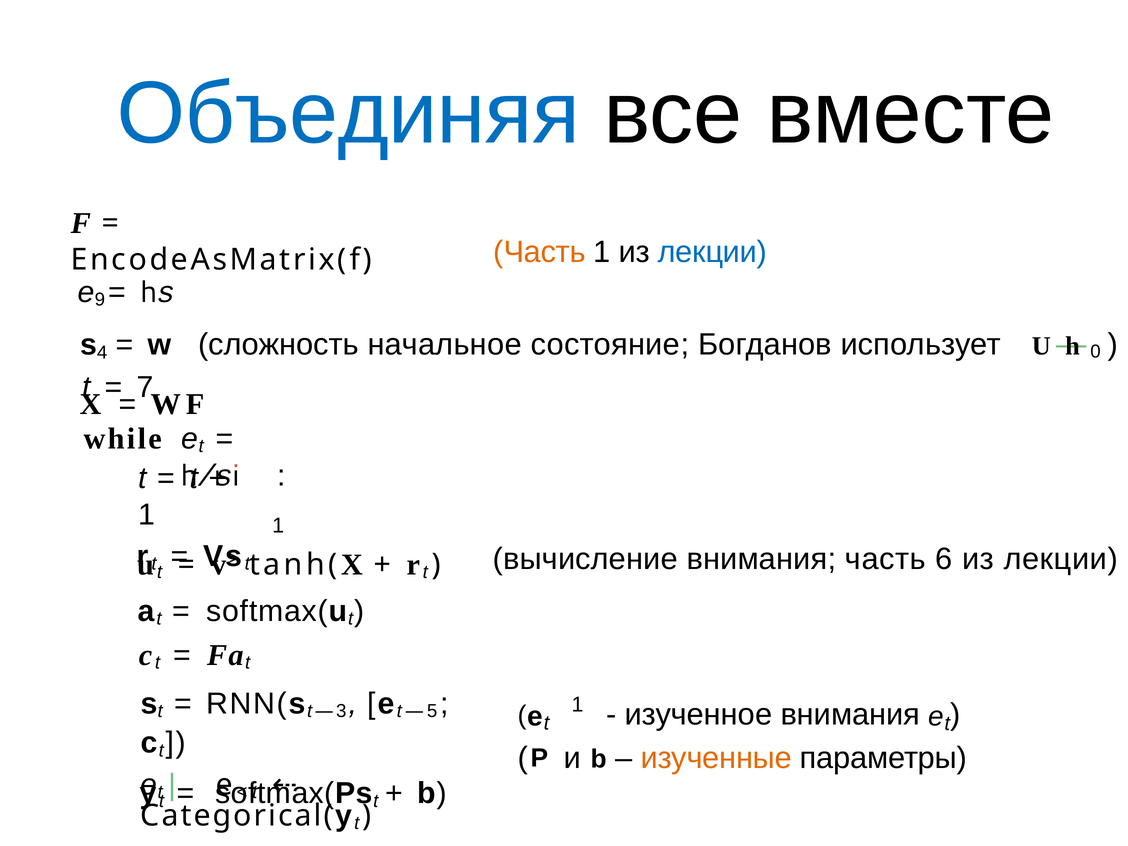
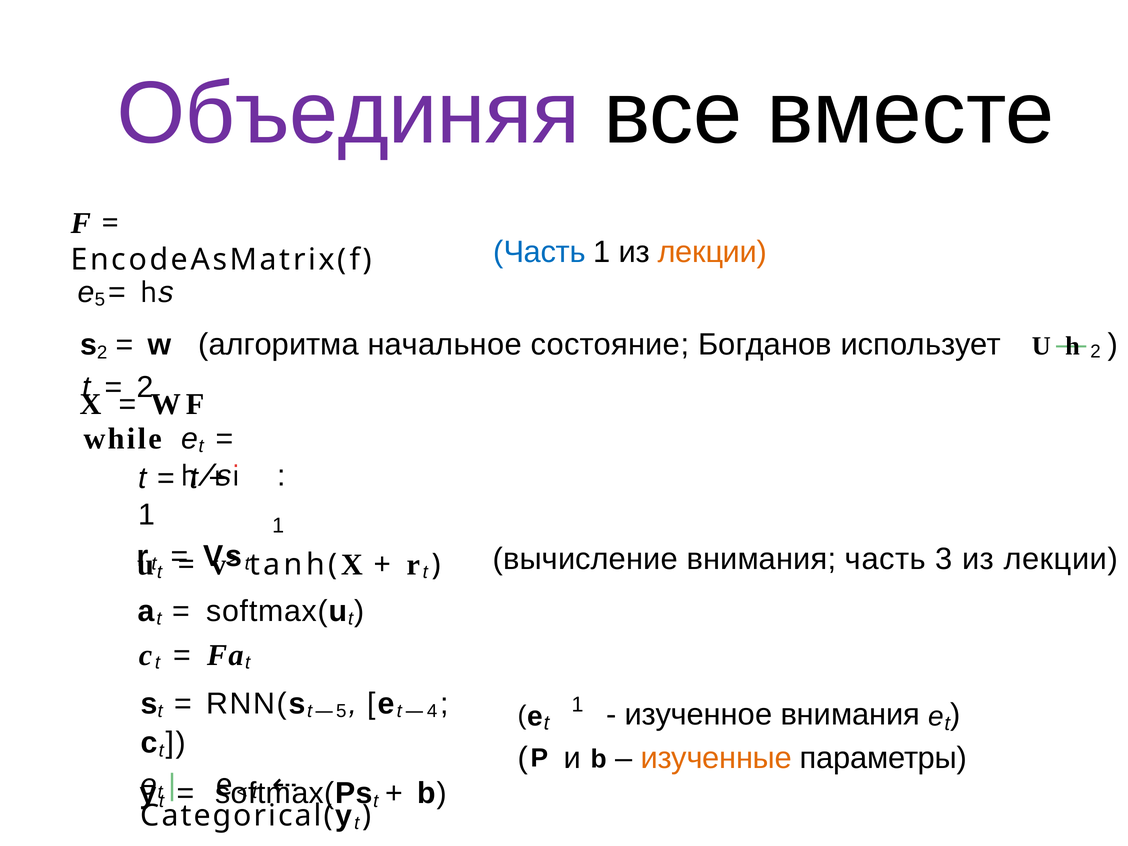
Объединяя colour: blue -> purple
Часть at (540, 252) colour: orange -> blue
лекции at (712, 252) colour: blue -> orange
9 at (100, 299): 9 -> 5
4 at (102, 352): 4 -> 2
сложность: сложность -> алгоритма
0 at (1095, 352): 0 -> 2
7 at (145, 387): 7 -> 2
6: 6 -> 3
3 at (341, 711): 3 -> 5
5: 5 -> 4
